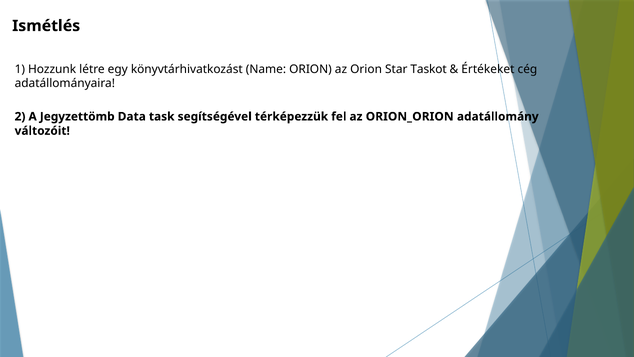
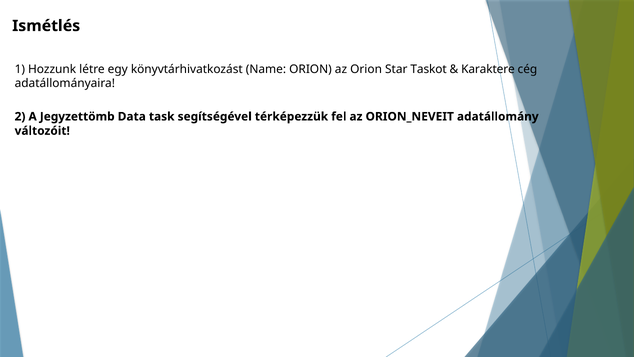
Értékeket: Értékeket -> Karaktere
ORION_ORION: ORION_ORION -> ORION_NEVEIT
